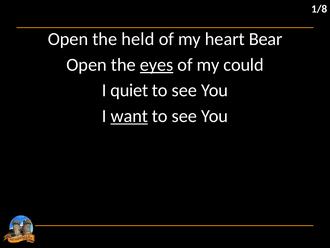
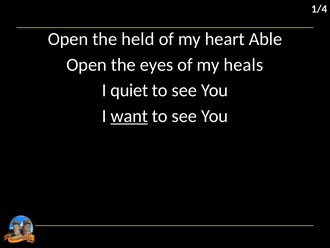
1/8: 1/8 -> 1/4
Bear: Bear -> Able
eyes underline: present -> none
could: could -> heals
